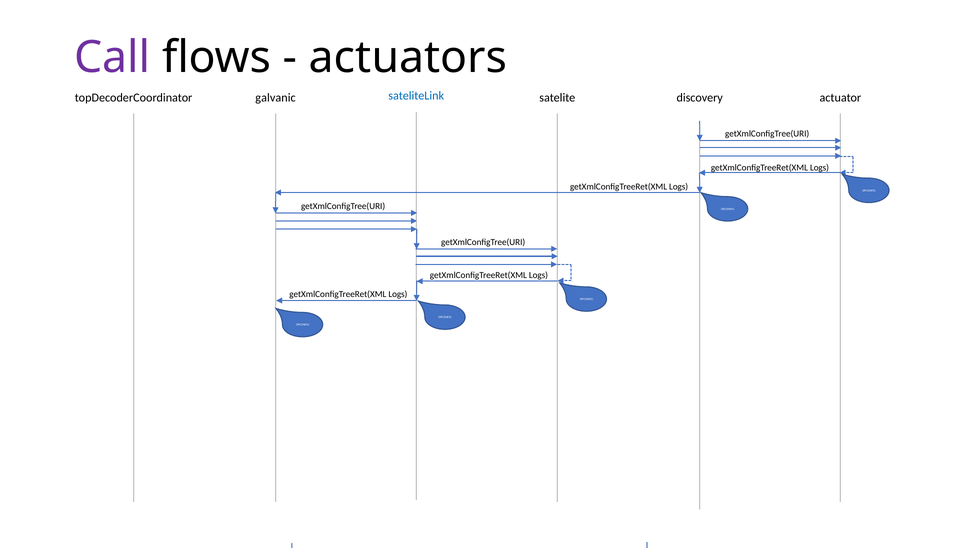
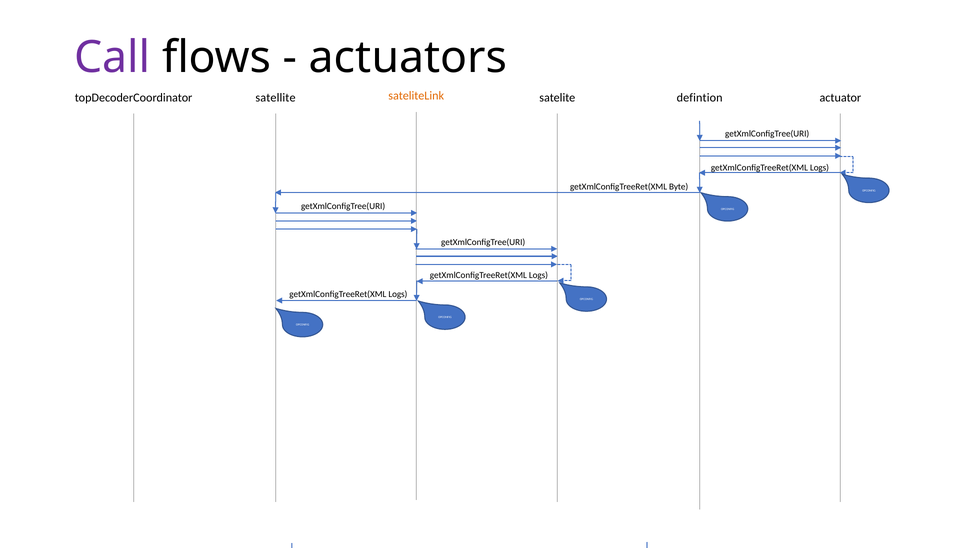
sateliteLink colour: blue -> orange
galvanic: galvanic -> satellite
discovery: discovery -> defintion
Logs at (679, 186): Logs -> Byte
